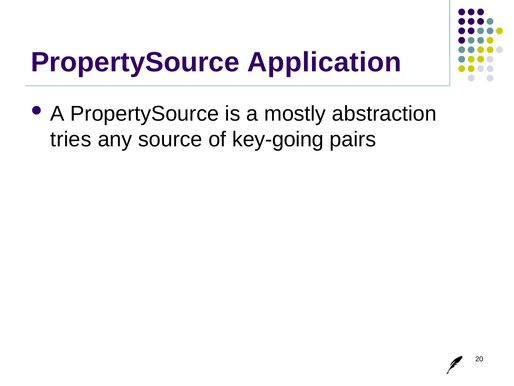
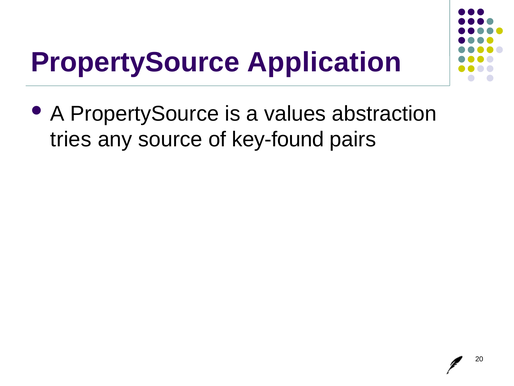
mostly: mostly -> values
key-going: key-going -> key-found
